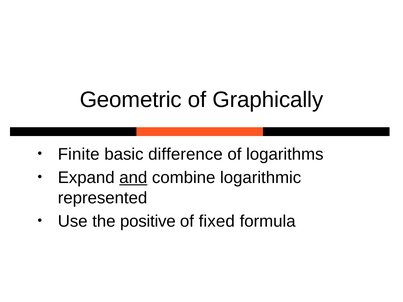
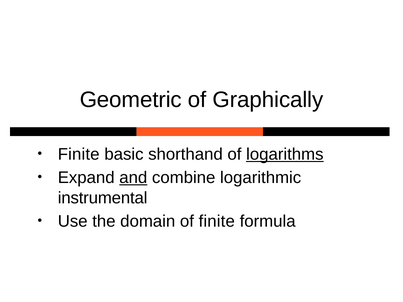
difference: difference -> shorthand
logarithms underline: none -> present
represented: represented -> instrumental
positive: positive -> domain
of fixed: fixed -> finite
